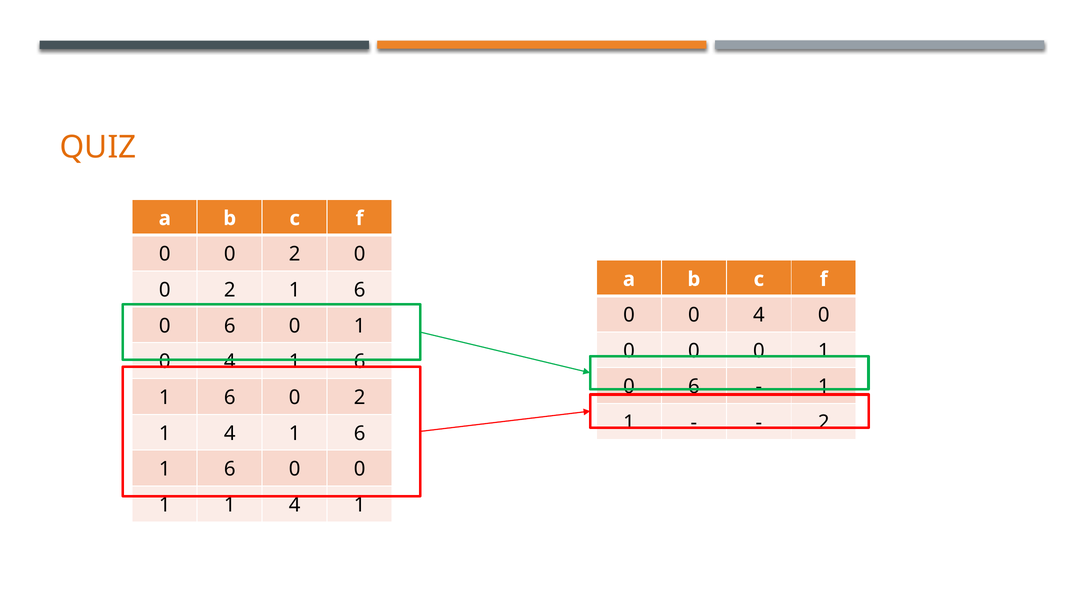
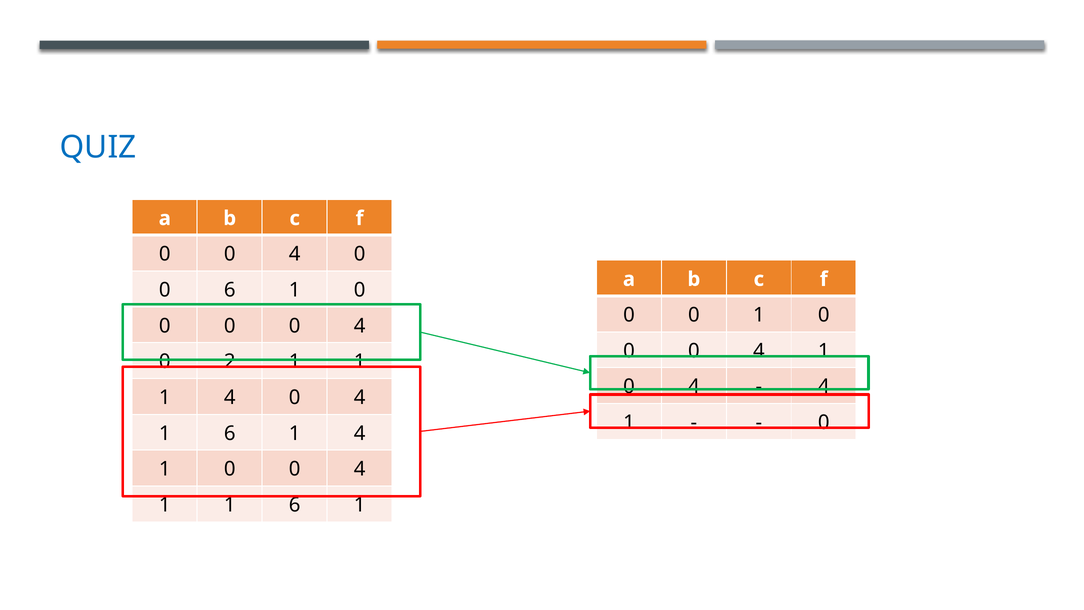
QUIZ colour: orange -> blue
2 at (295, 254): 2 -> 4
2 at (230, 290): 2 -> 6
6 at (360, 290): 6 -> 0
0 0 4: 4 -> 1
6 at (230, 326): 6 -> 0
1 at (360, 326): 1 -> 4
0 at (759, 351): 0 -> 4
4 at (230, 362): 4 -> 2
6 at (360, 362): 6 -> 1
6 at (694, 387): 6 -> 4
1 at (824, 387): 1 -> 4
6 at (230, 397): 6 -> 4
2 at (360, 397): 2 -> 4
2 at (824, 422): 2 -> 0
4 at (230, 433): 4 -> 6
6 at (360, 433): 6 -> 4
6 at (230, 469): 6 -> 0
0 at (360, 469): 0 -> 4
1 1 4: 4 -> 6
